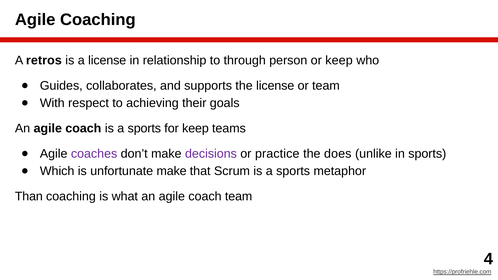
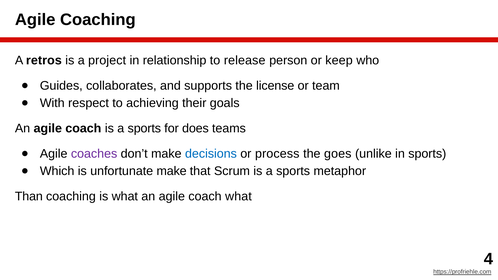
a license: license -> project
through: through -> release
for keep: keep -> does
decisions colour: purple -> blue
practice: practice -> process
does: does -> goes
coach team: team -> what
